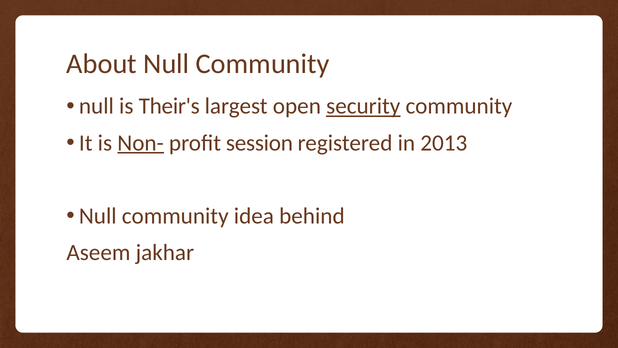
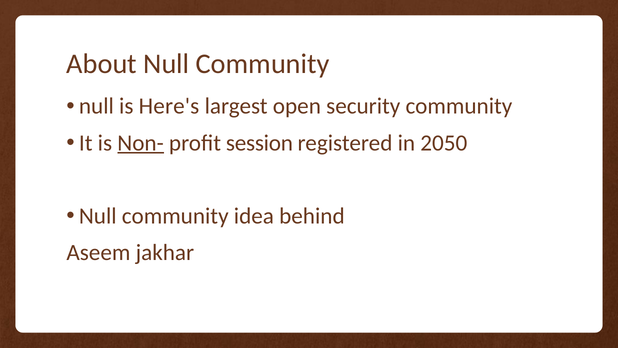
Their's: Their's -> Here's
security underline: present -> none
2013: 2013 -> 2050
